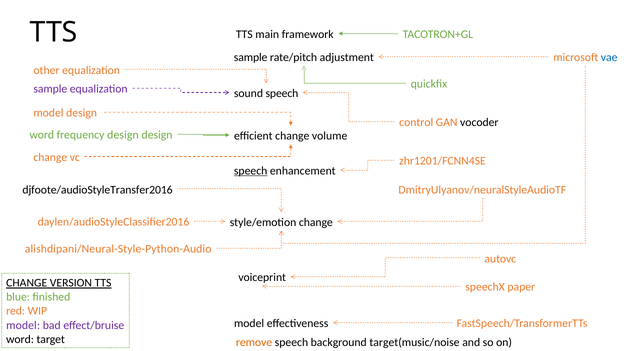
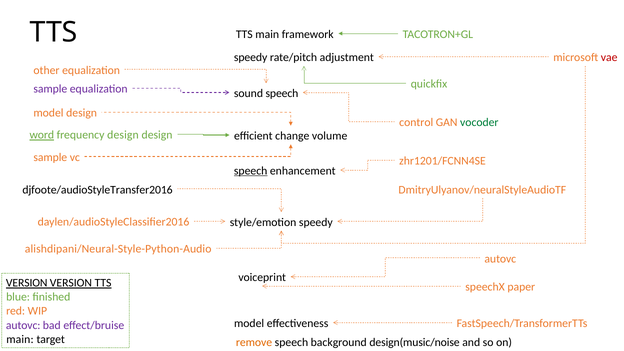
vae colour: blue -> red
sample at (251, 57): sample -> speedy
vocoder colour: black -> green
word at (42, 135) underline: none -> present
change at (50, 157): change -> sample
style/emotion change: change -> speedy
CHANGE at (27, 283): CHANGE -> VERSION
model at (23, 325): model -> autovc
word at (20, 339): word -> main
target(music/noise: target(music/noise -> design(music/noise
